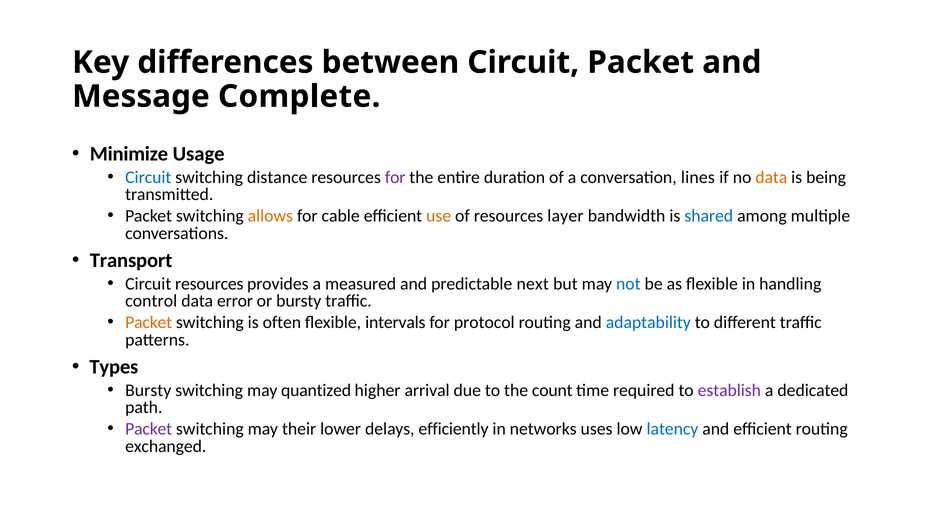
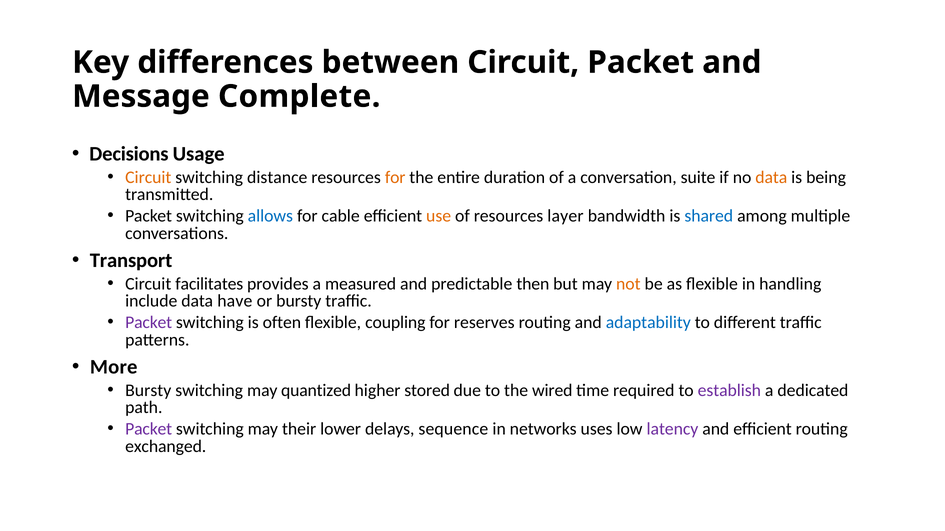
Minimize: Minimize -> Decisions
Circuit at (148, 177) colour: blue -> orange
for at (395, 177) colour: purple -> orange
lines: lines -> suite
allows colour: orange -> blue
Circuit resources: resources -> facilitates
next: next -> then
not colour: blue -> orange
control: control -> include
error: error -> have
Packet at (149, 323) colour: orange -> purple
intervals: intervals -> coupling
protocol: protocol -> reserves
Types: Types -> More
arrival: arrival -> stored
count: count -> wired
efficiently: efficiently -> sequence
latency colour: blue -> purple
